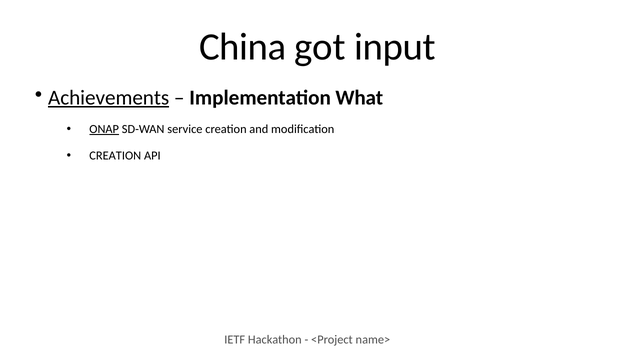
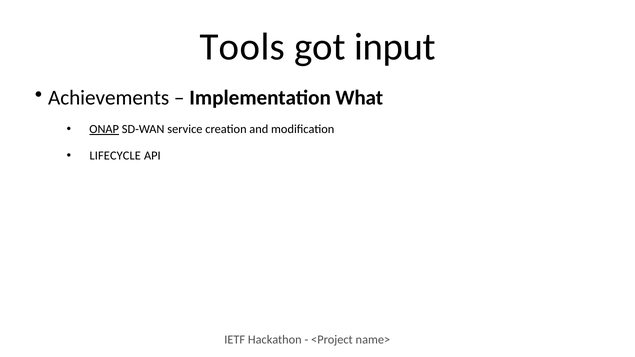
China: China -> Tools
Achievements underline: present -> none
CREATION at (115, 156): CREATION -> LIFECYCLE
